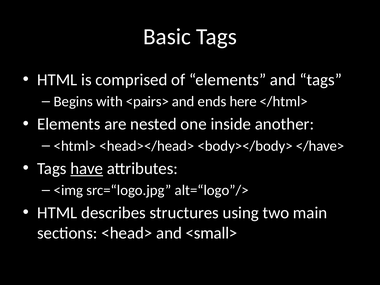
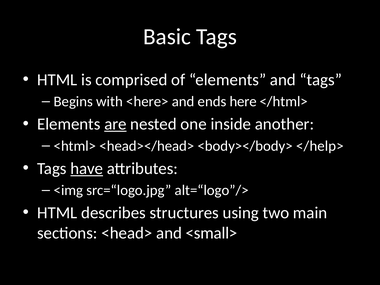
<pairs>: <pairs> -> <here>
are underline: none -> present
</have>: </have> -> </help>
